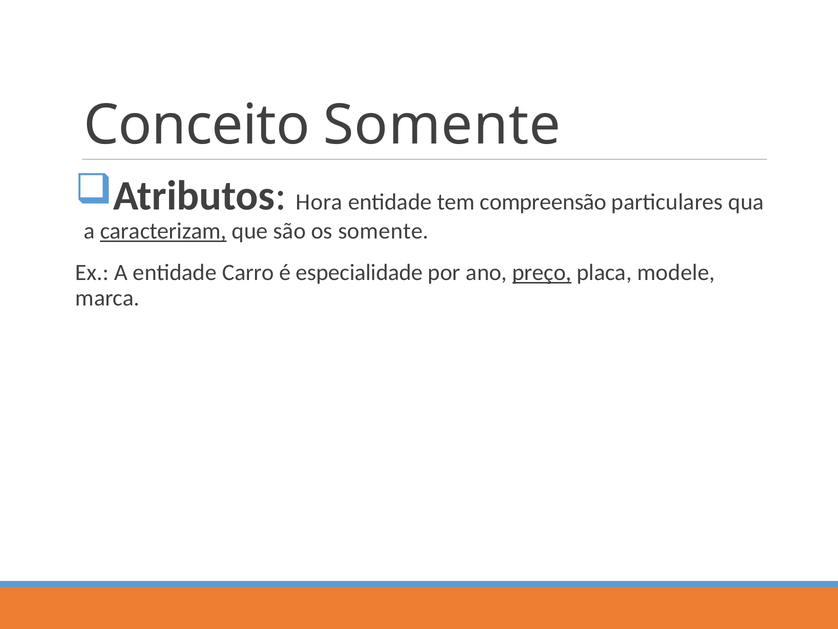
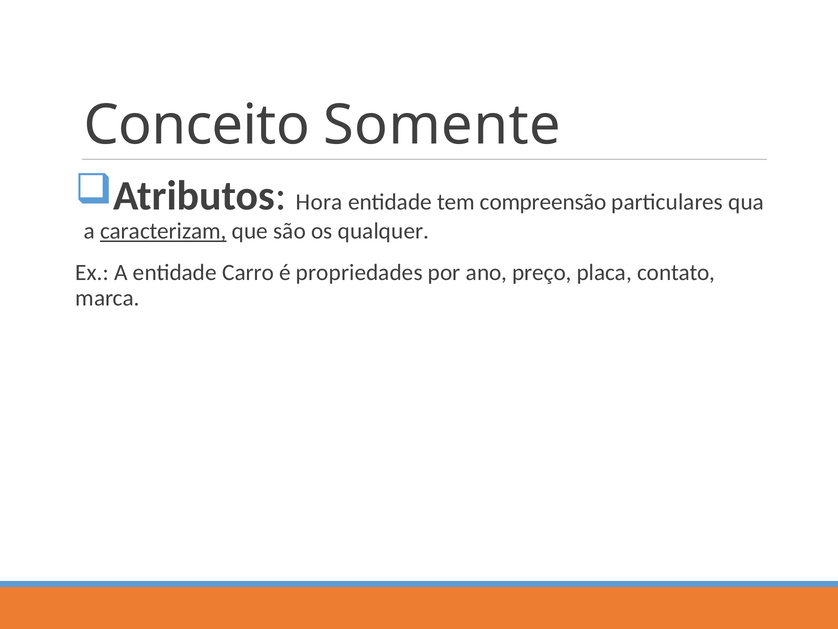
os somente: somente -> qualquer
especialidade: especialidade -> propriedades
preço underline: present -> none
modele: modele -> contato
